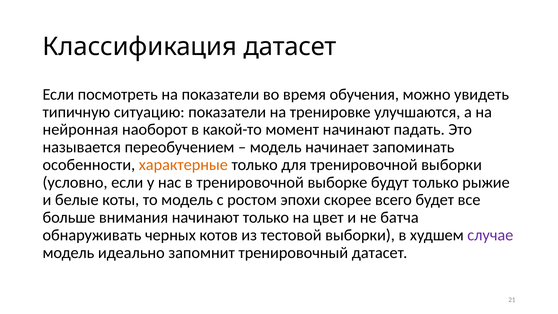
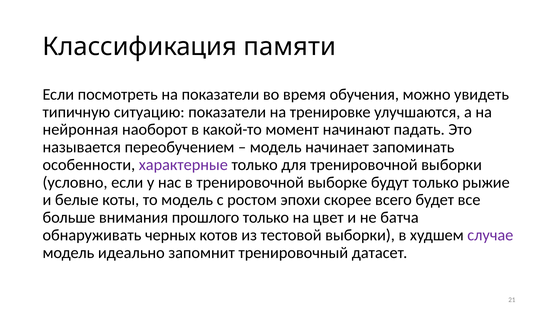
Классификация датасет: датасет -> памяти
характерные colour: orange -> purple
внимания начинают: начинают -> прошлого
